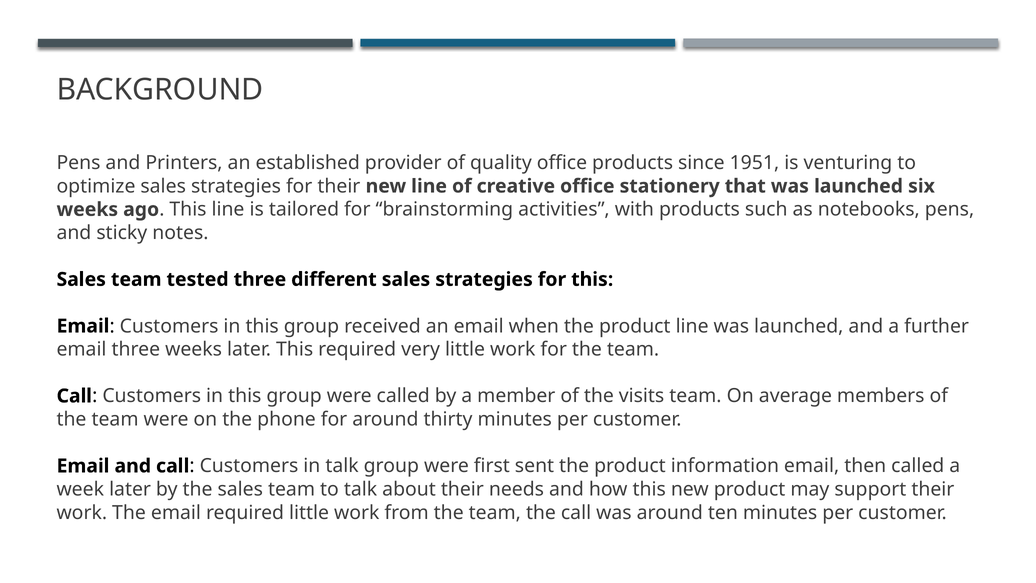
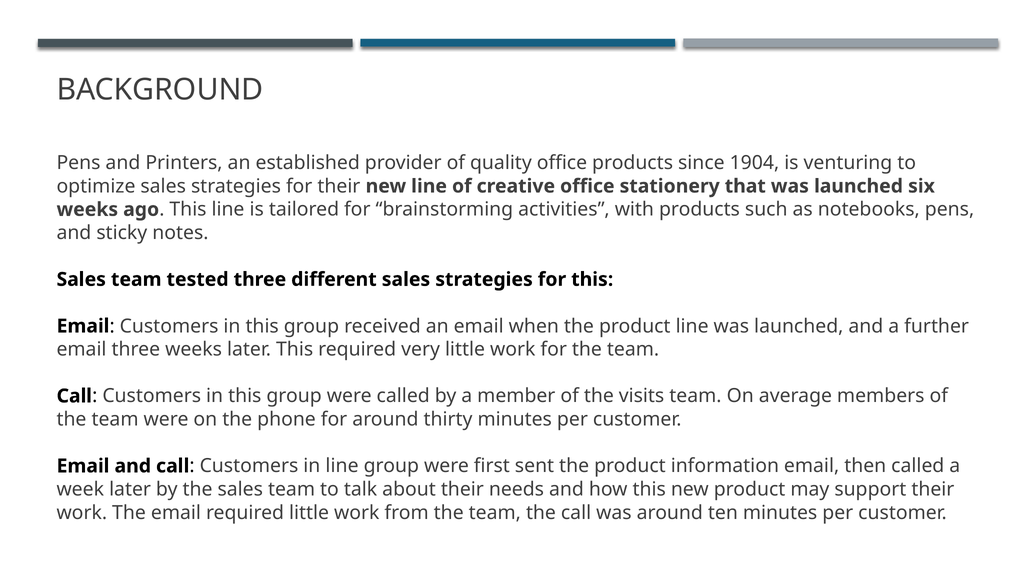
1951: 1951 -> 1904
in talk: talk -> line
